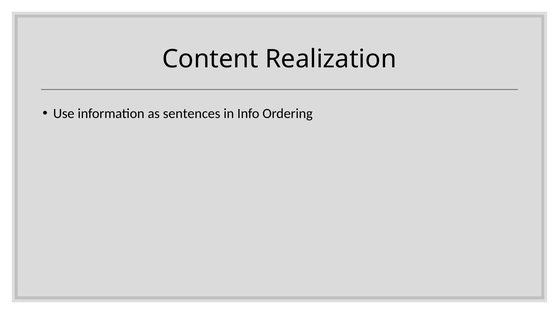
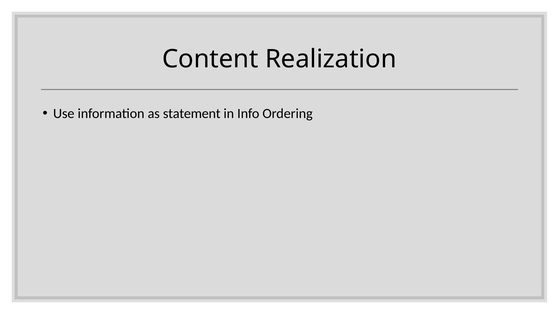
sentences: sentences -> statement
